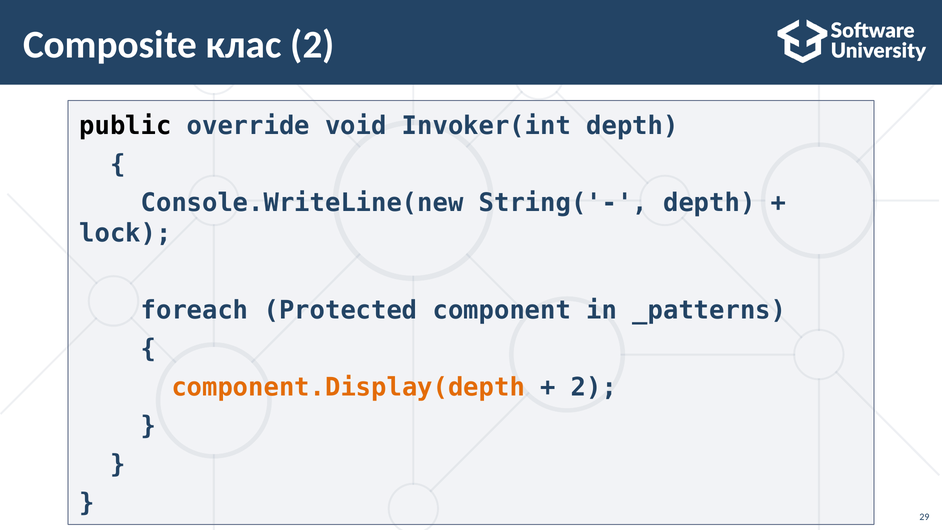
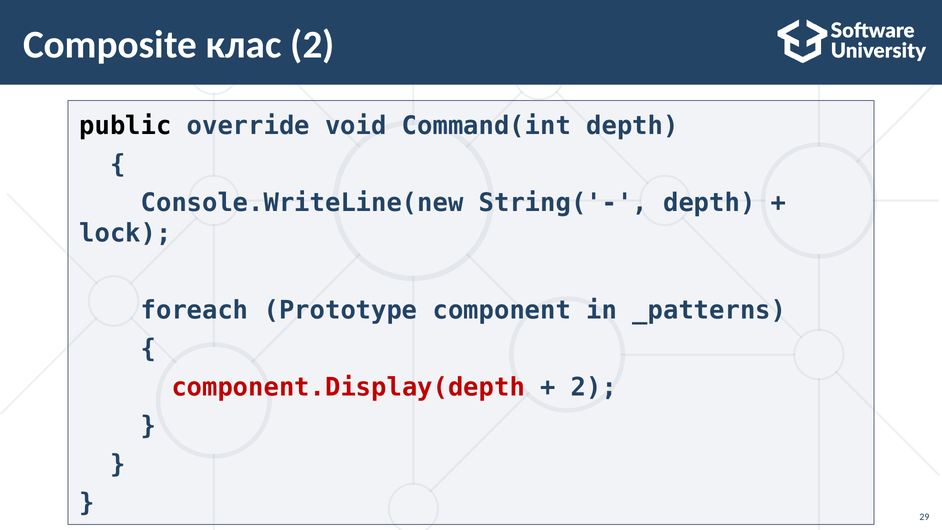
Invoker(int: Invoker(int -> Command(int
Protected: Protected -> Prototype
component.Display(depth colour: orange -> red
